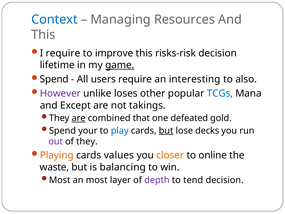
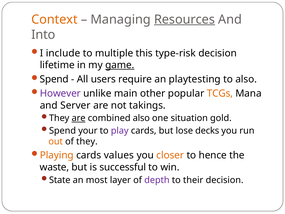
Context colour: blue -> orange
Resources underline: none -> present
This at (43, 35): This -> Into
I require: require -> include
improve: improve -> multiple
risks-risk: risks-risk -> type-risk
interesting: interesting -> playtesting
loses: loses -> main
TCGs colour: blue -> orange
Except: Except -> Server
combined that: that -> also
defeated: defeated -> situation
play colour: blue -> purple
but at (166, 130) underline: present -> none
out colour: purple -> orange
online: online -> hence
balancing: balancing -> successful
Most at (60, 180): Most -> State
tend: tend -> their
